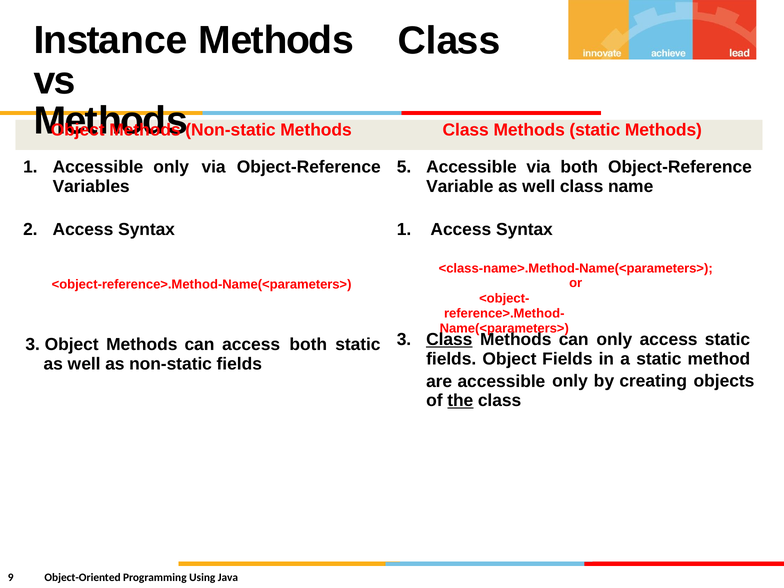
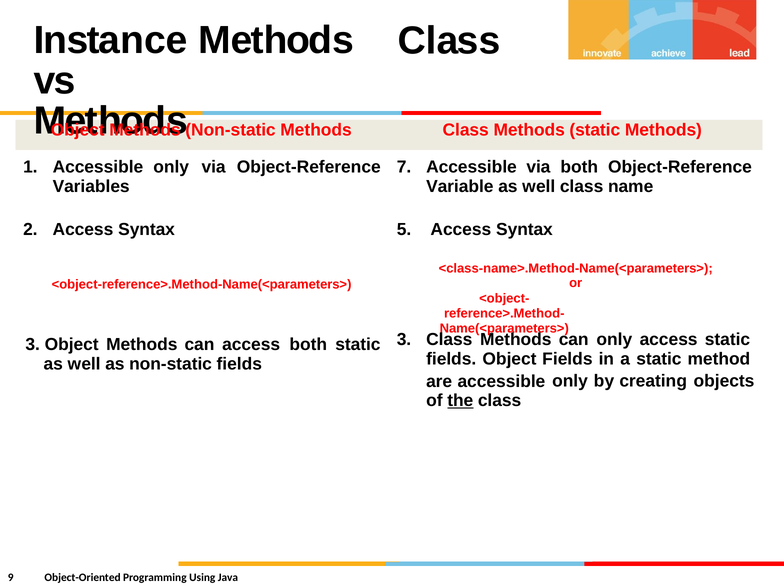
5: 5 -> 7
Syntax 1: 1 -> 5
Class at (449, 339) underline: present -> none
